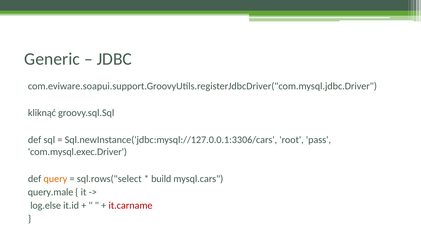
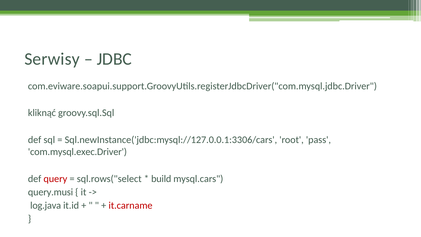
Generic: Generic -> Serwisy
query colour: orange -> red
query.male: query.male -> query.musi
log.else: log.else -> log.java
